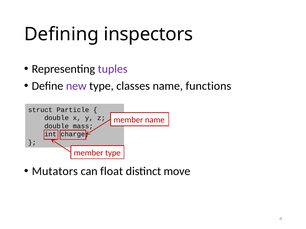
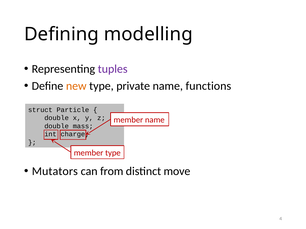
inspectors: inspectors -> modelling
new colour: purple -> orange
classes: classes -> private
float: float -> from
